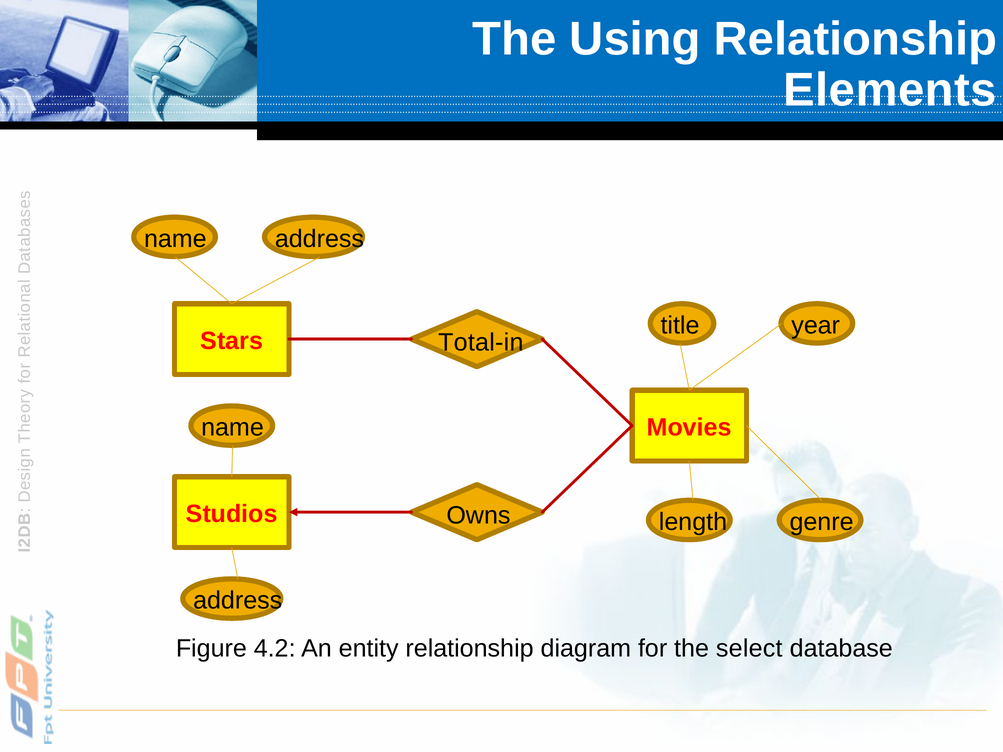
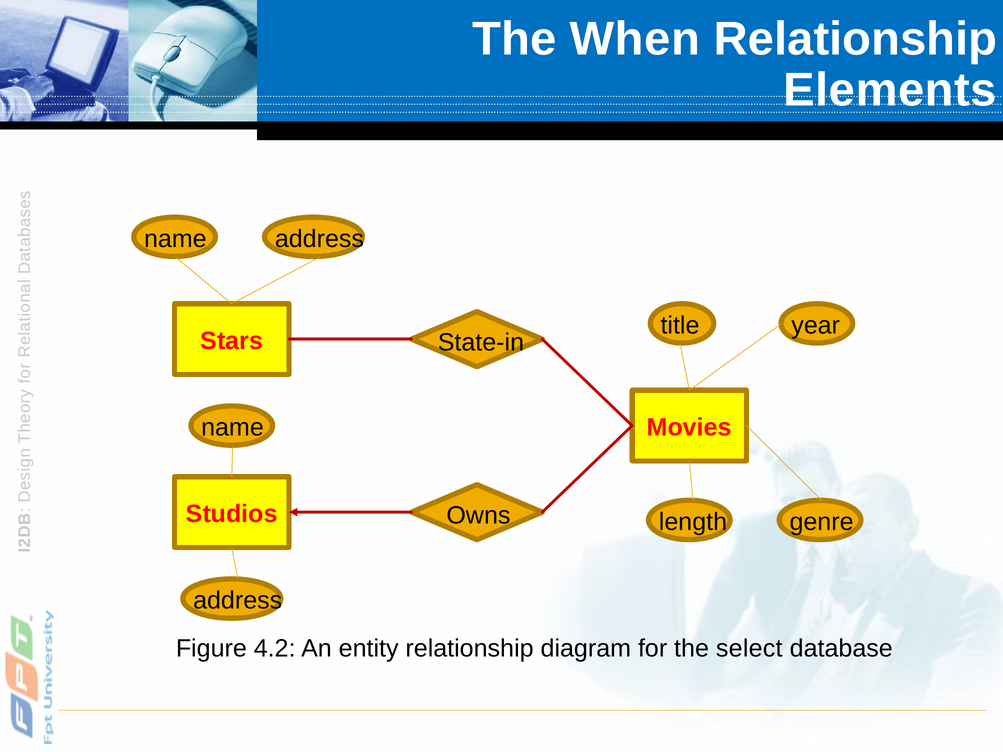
Using: Using -> When
Total-in: Total-in -> State-in
